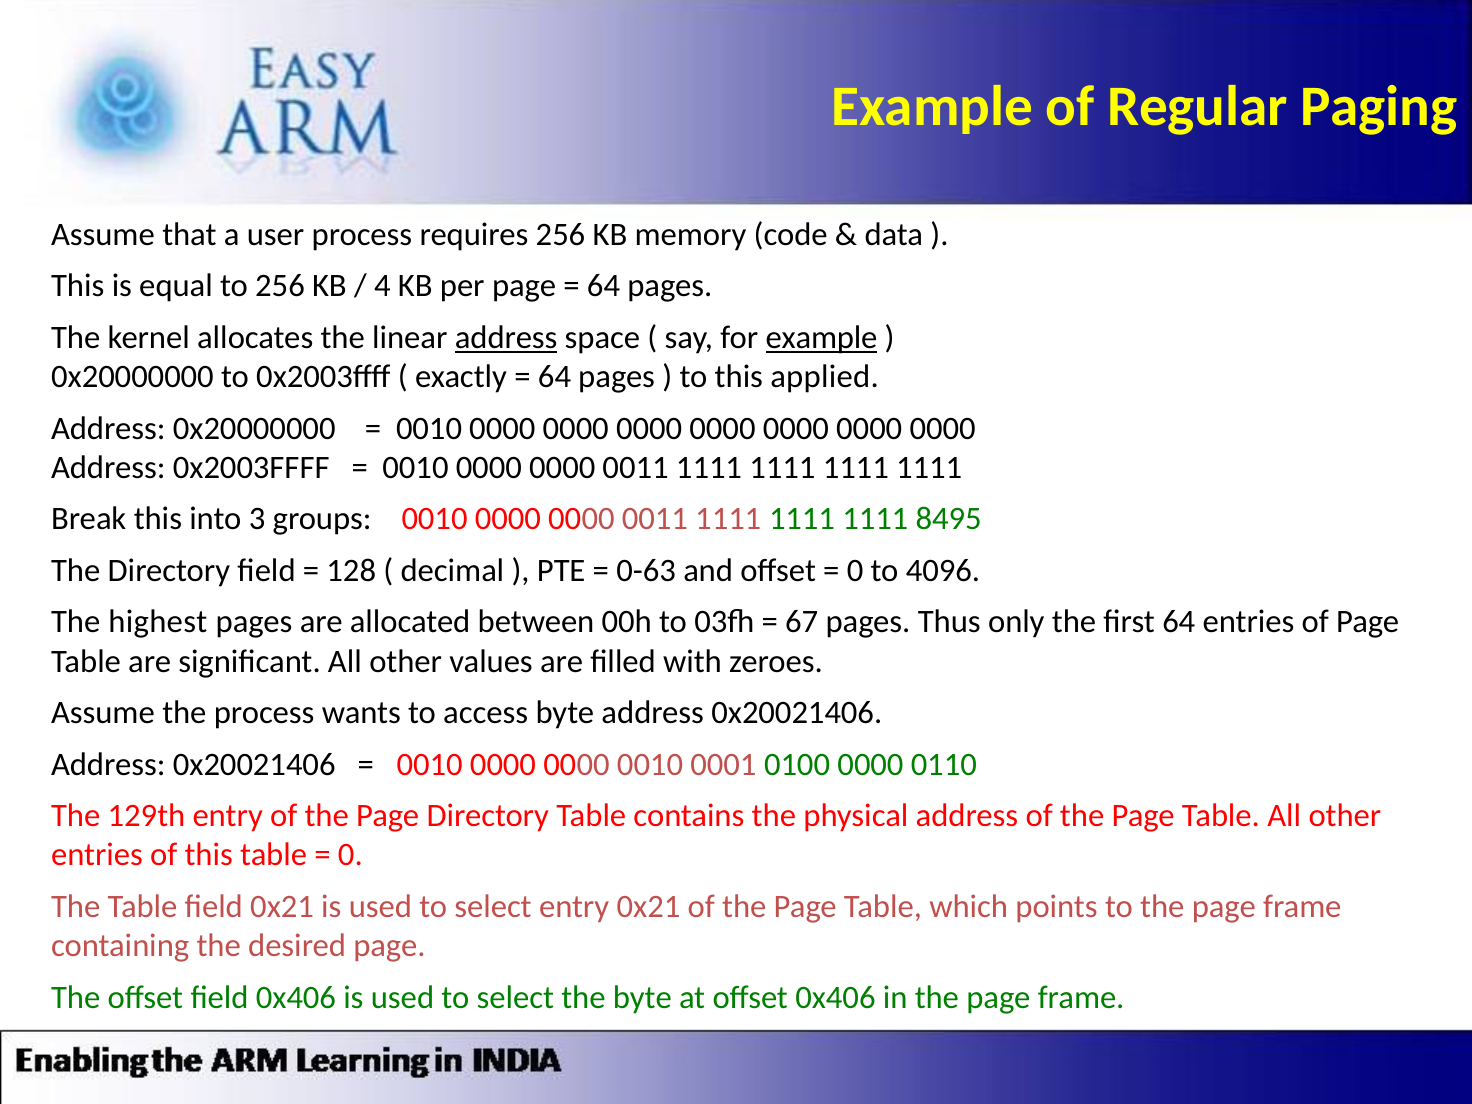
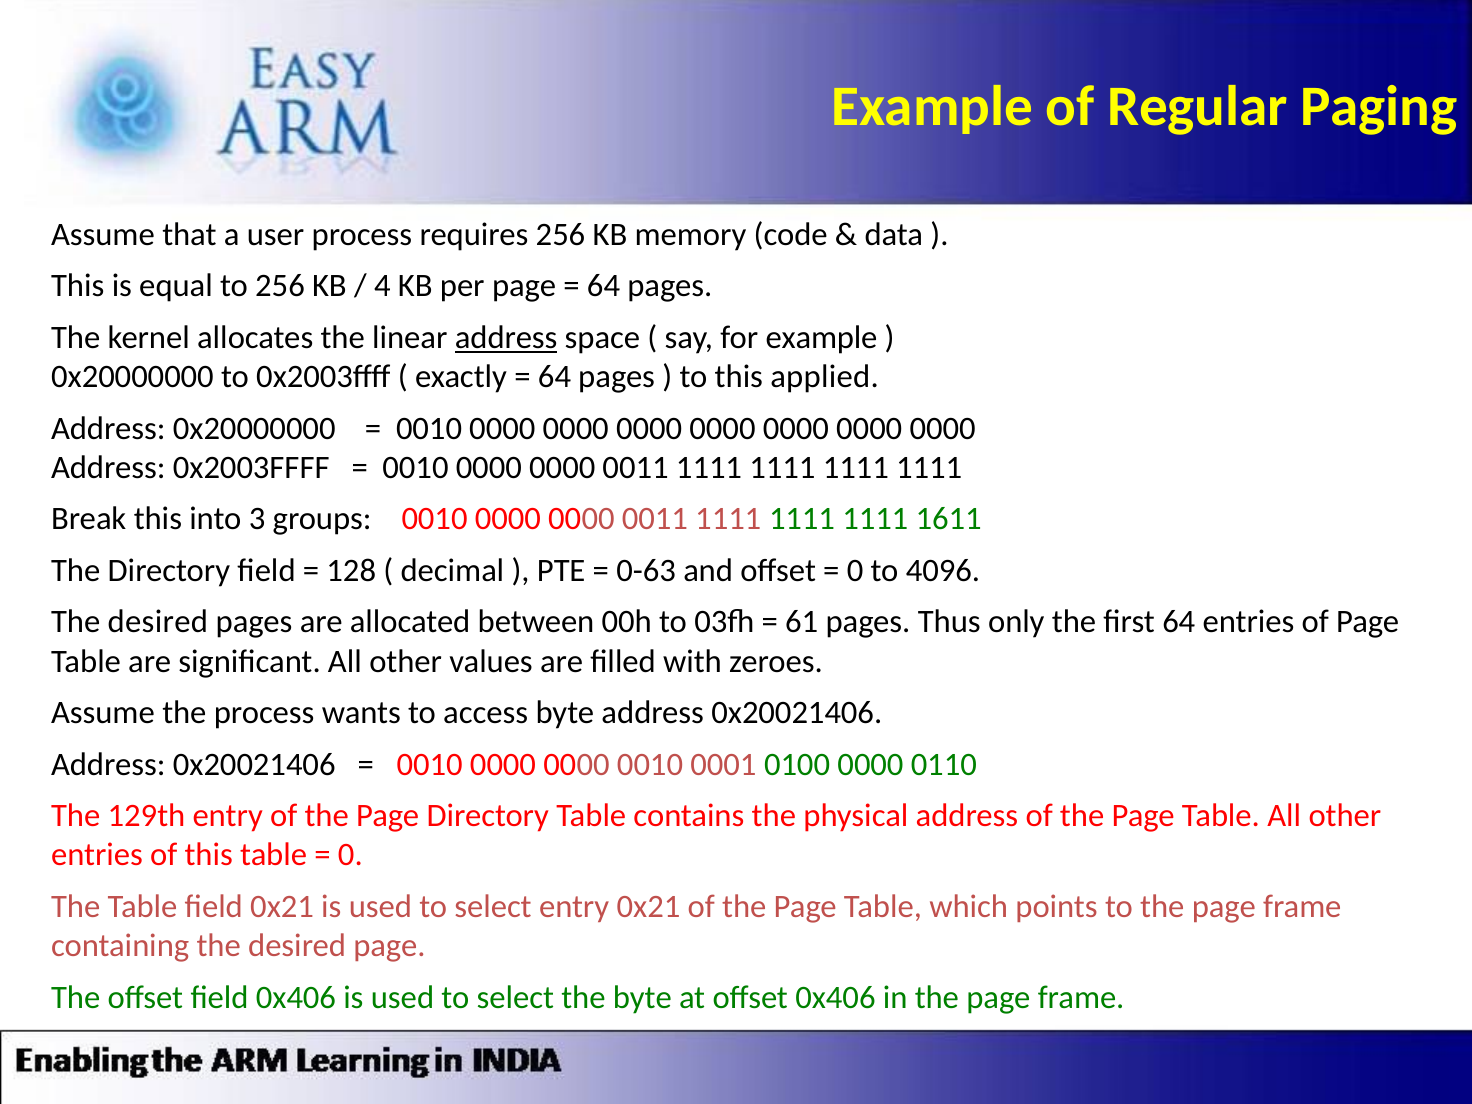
example at (822, 338) underline: present -> none
8495: 8495 -> 1611
highest at (158, 622): highest -> desired
67: 67 -> 61
